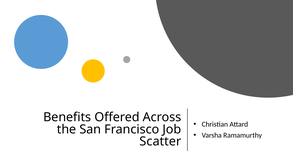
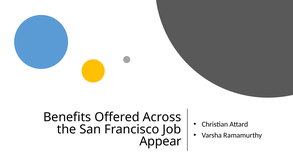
Scatter: Scatter -> Appear
